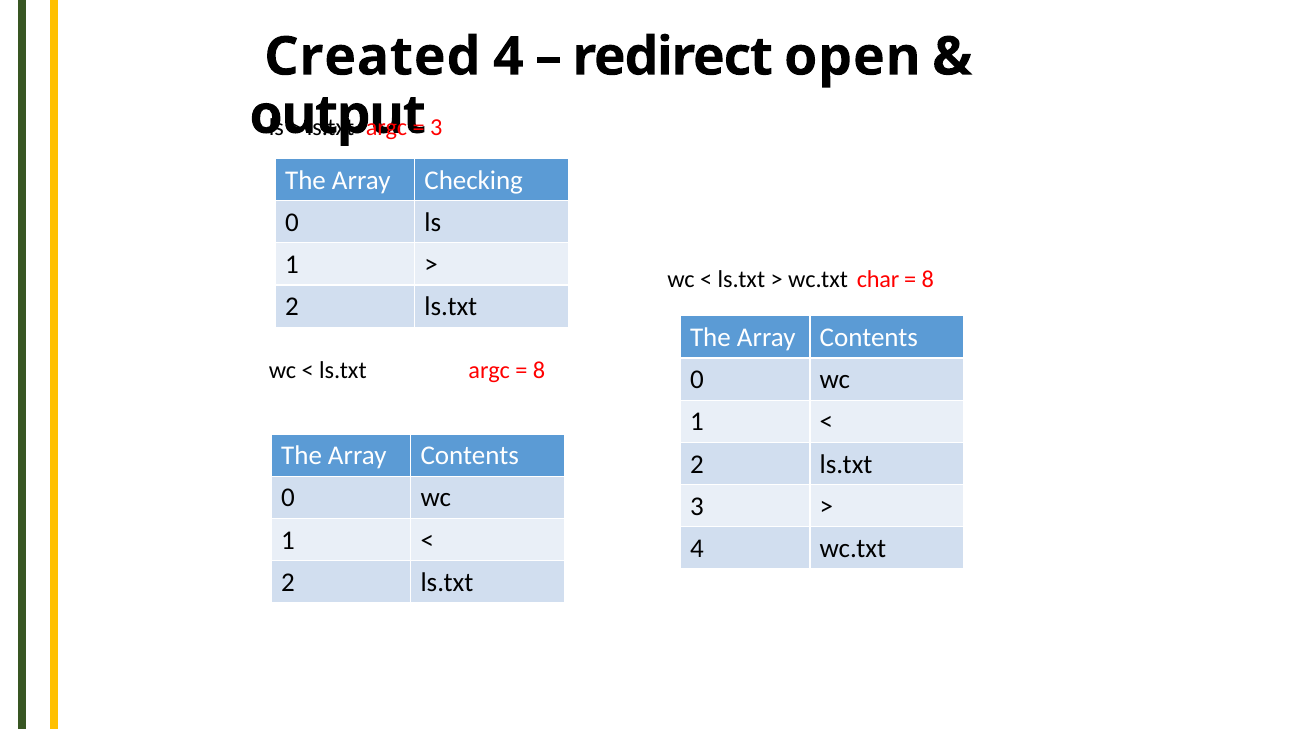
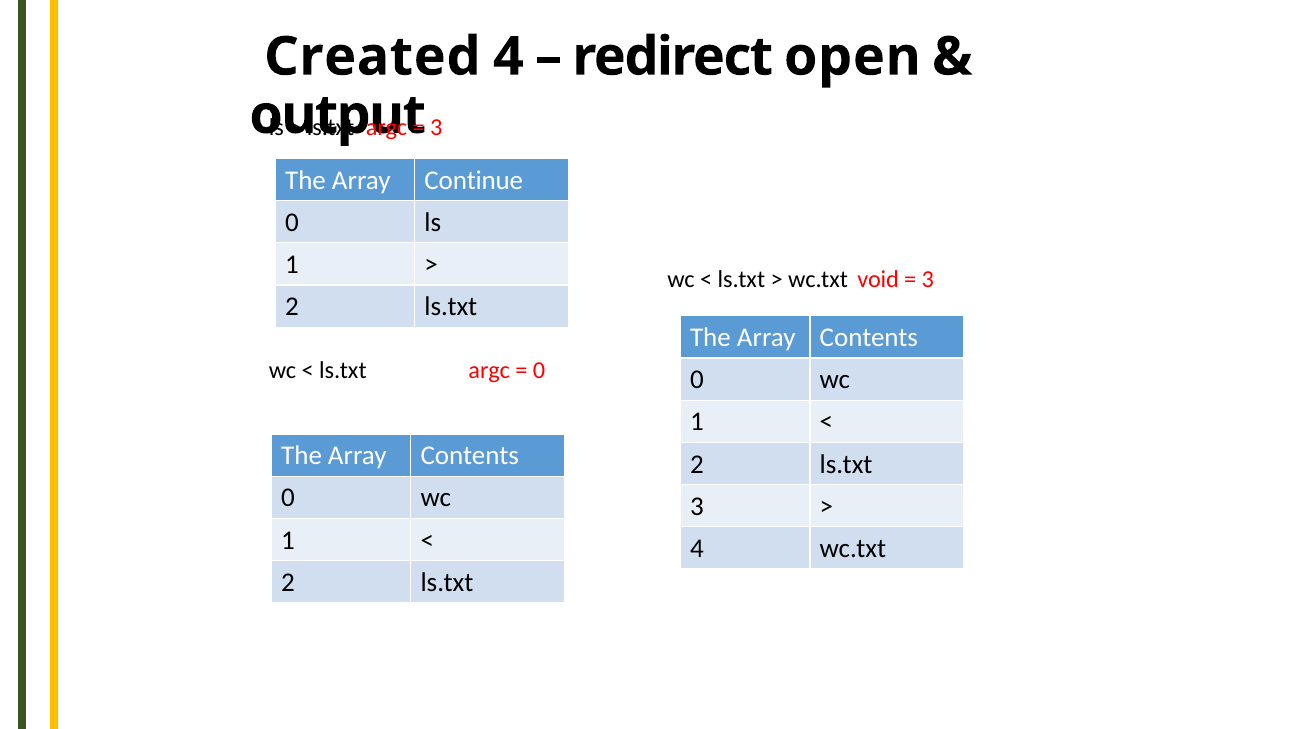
Checking: Checking -> Continue
char: char -> void
8 at (928, 279): 8 -> 3
8 at (539, 371): 8 -> 0
